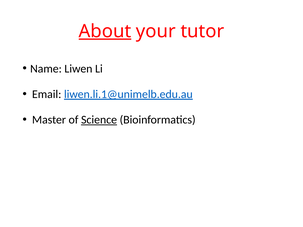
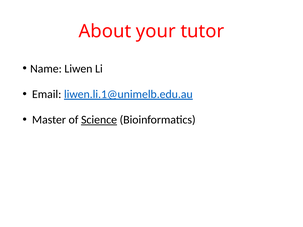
About underline: present -> none
